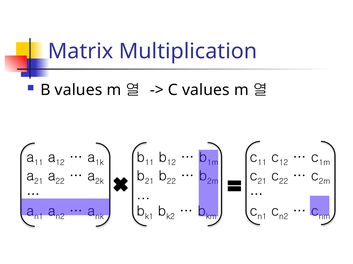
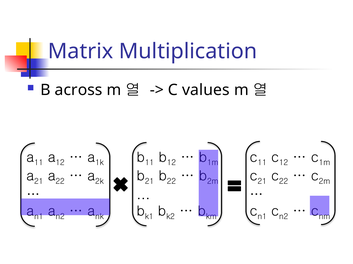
B values: values -> across
